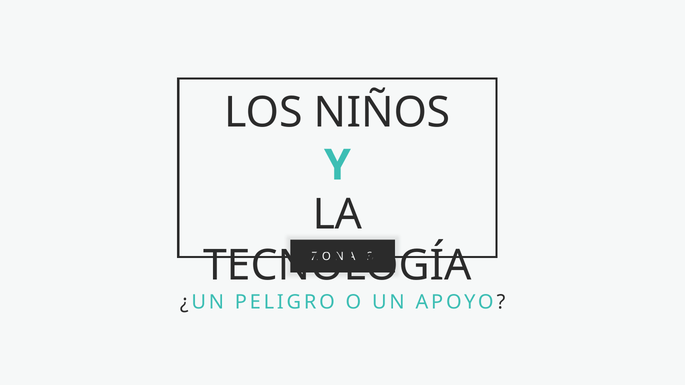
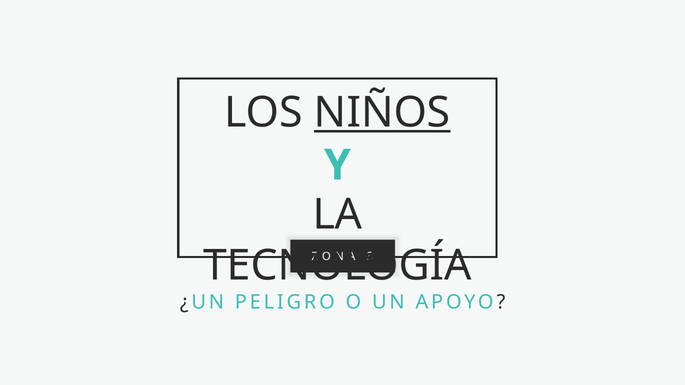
NIÑOS underline: none -> present
